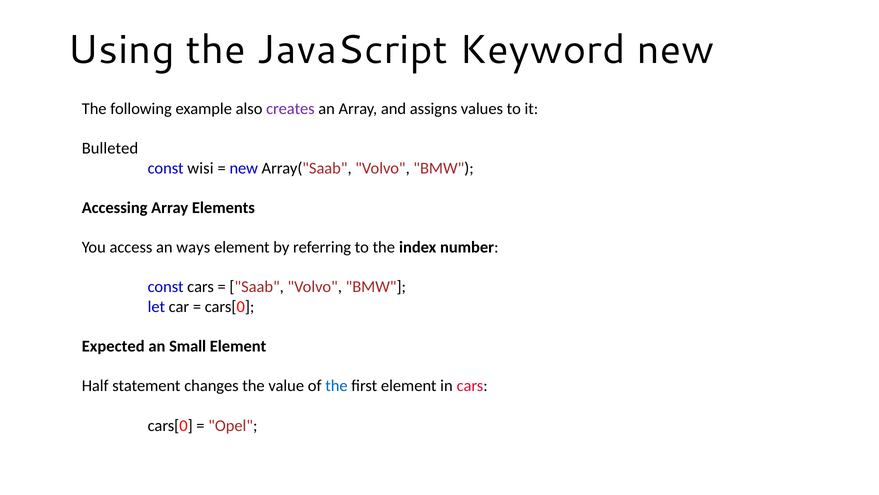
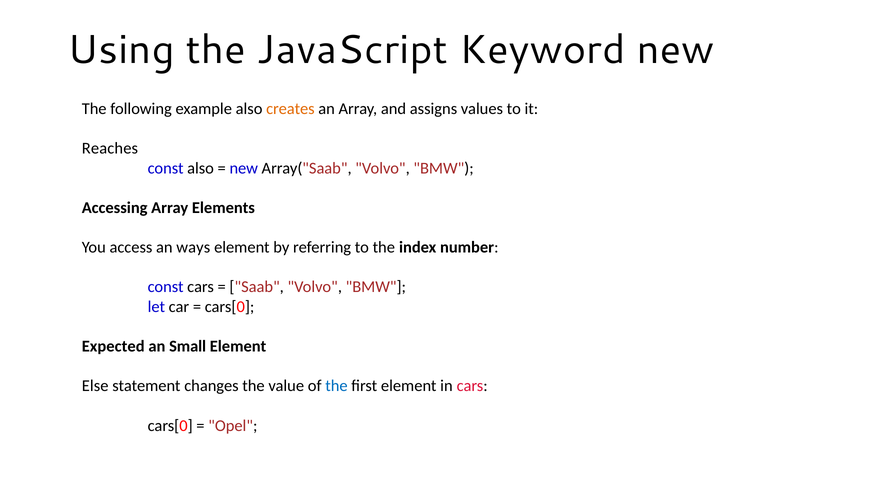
creates colour: purple -> orange
Bulleted: Bulleted -> Reaches
const wisi: wisi -> also
Half: Half -> Else
